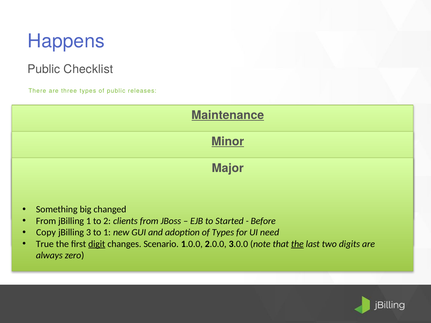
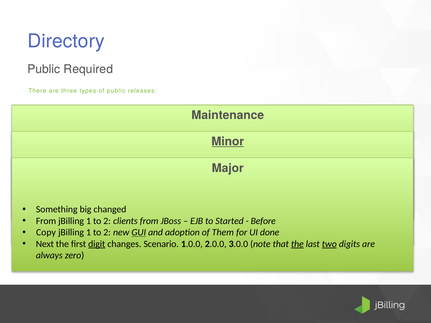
Happens: Happens -> Directory
Checklist: Checklist -> Required
Maintenance underline: present -> none
3 at (89, 233): 3 -> 1
1 at (107, 233): 1 -> 2
GUI underline: none -> present
of Types: Types -> Them
need: need -> done
True: True -> Next
two underline: none -> present
